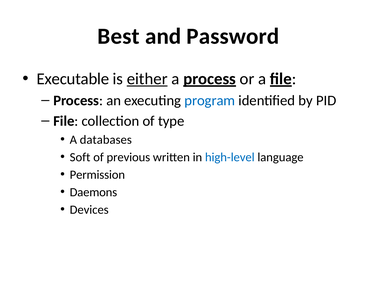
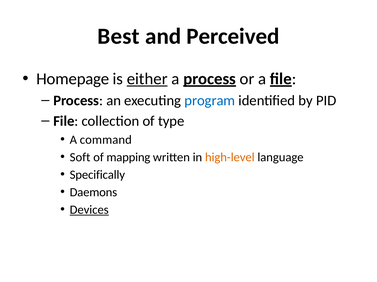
Password: Password -> Perceived
Executable: Executable -> Homepage
databases: databases -> command
previous: previous -> mapping
high-level colour: blue -> orange
Permission: Permission -> Specifically
Devices underline: none -> present
